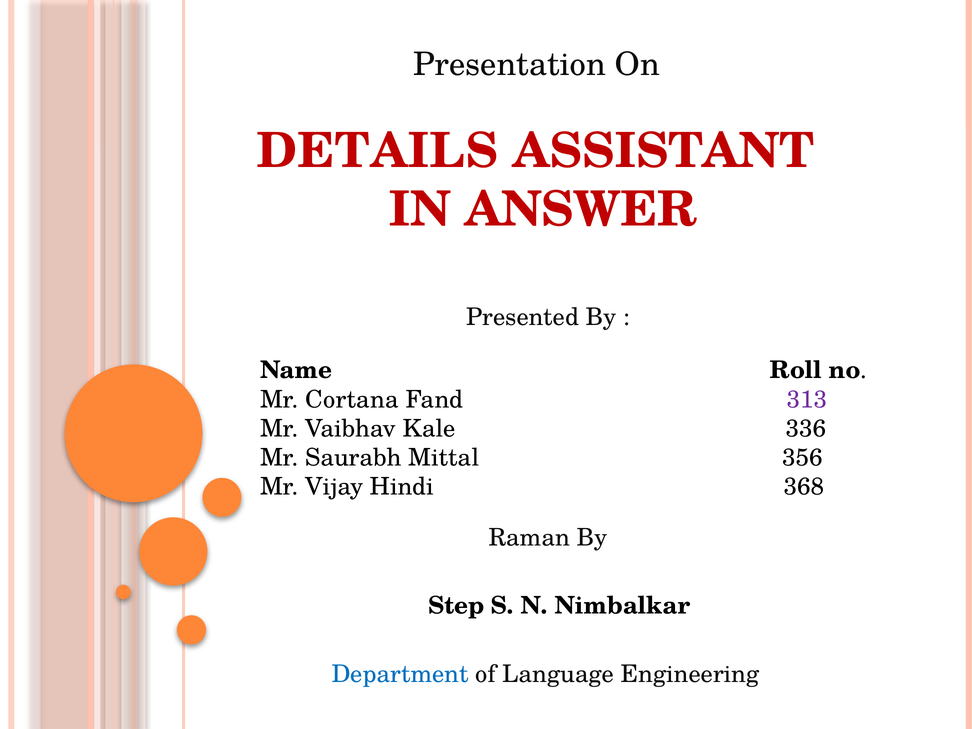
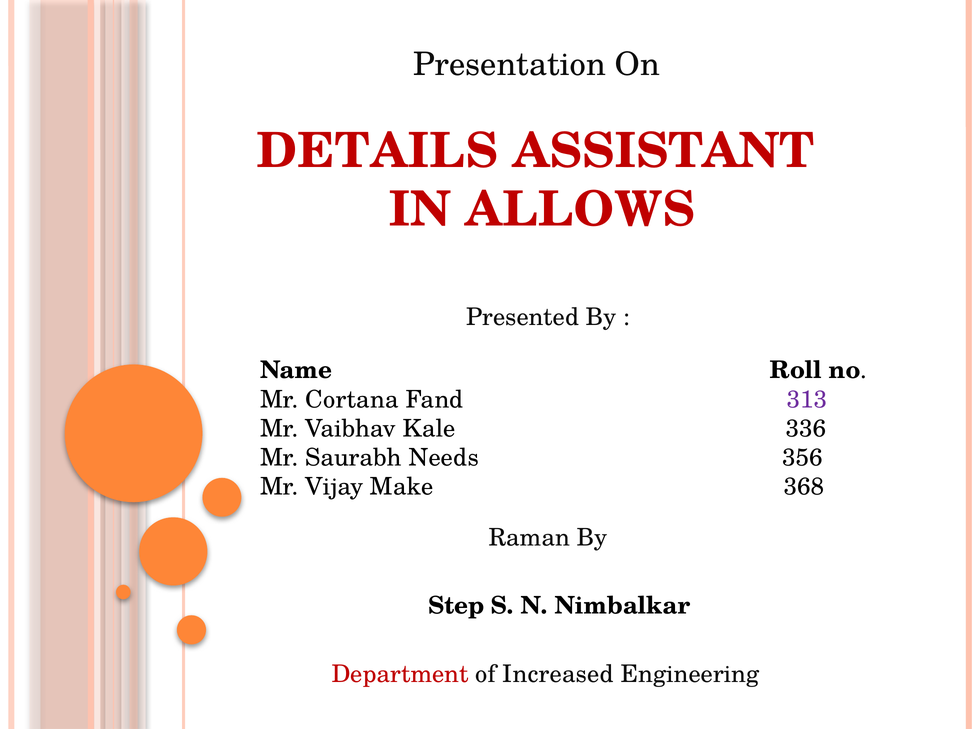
ANSWER: ANSWER -> ALLOWS
Mittal: Mittal -> Needs
Hindi: Hindi -> Make
Department colour: blue -> red
Language: Language -> Increased
